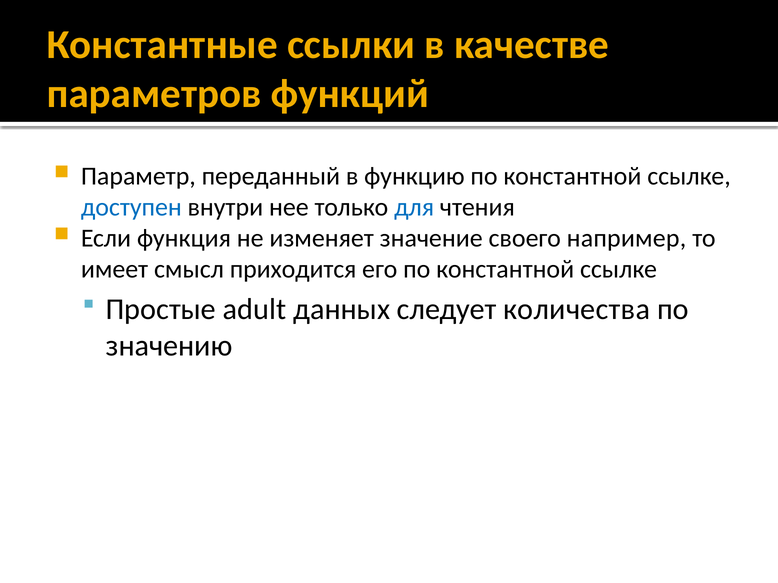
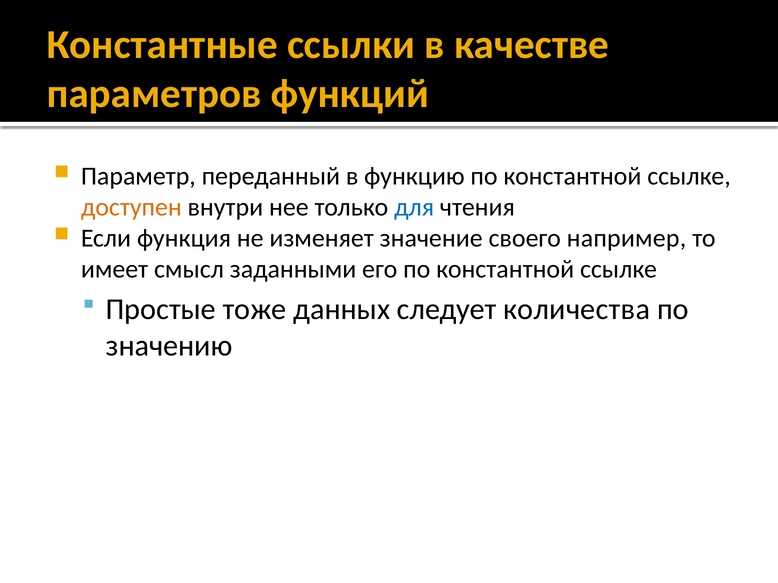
доступен colour: blue -> orange
приходится: приходится -> заданными
adult: adult -> тоже
